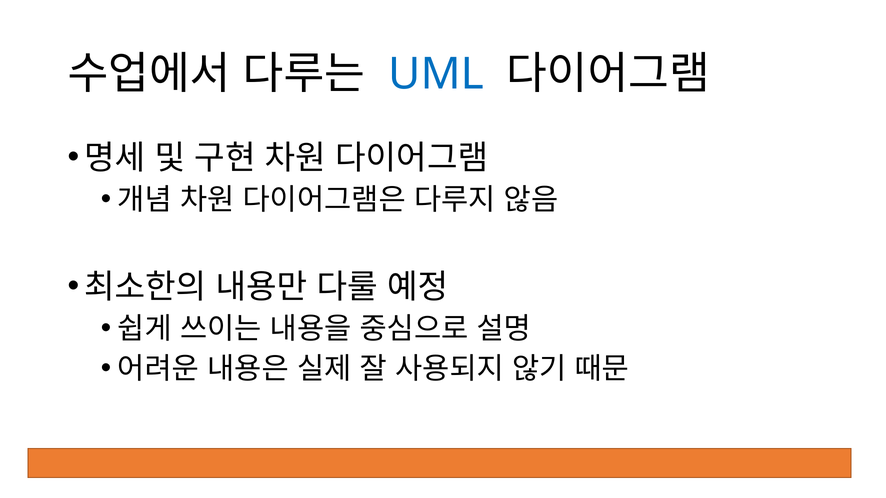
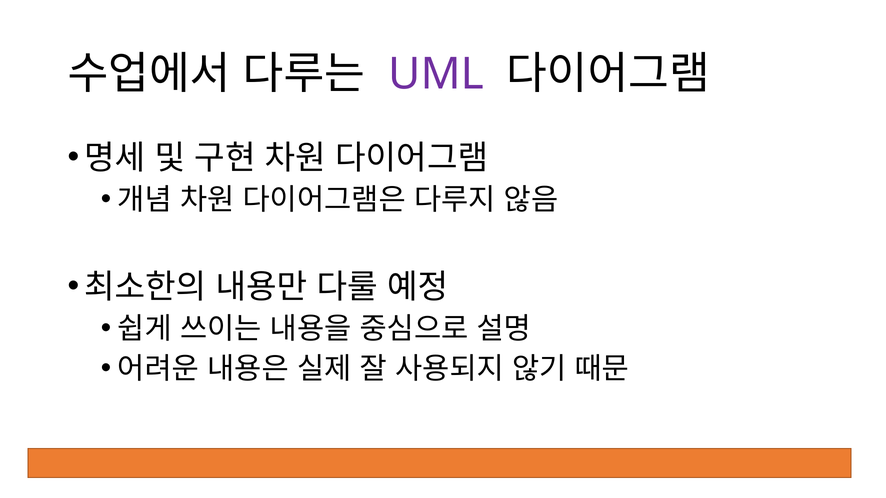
UML colour: blue -> purple
